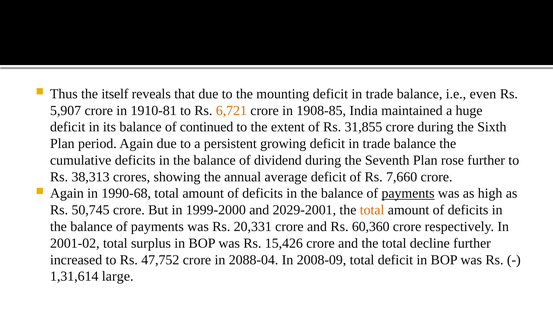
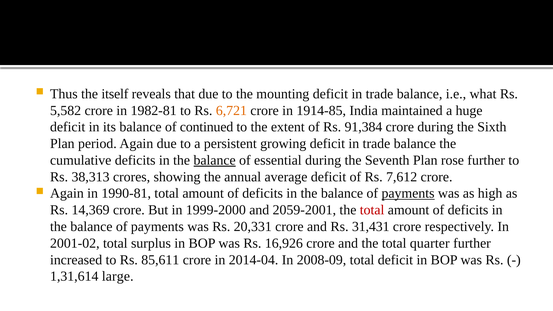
even: even -> what
5,907: 5,907 -> 5,582
1910-81: 1910-81 -> 1982-81
1908-85: 1908-85 -> 1914-85
31,855: 31,855 -> 91,384
balance at (215, 160) underline: none -> present
dividend: dividend -> essential
7,660: 7,660 -> 7,612
1990-68: 1990-68 -> 1990-81
50,745: 50,745 -> 14,369
2029-2001: 2029-2001 -> 2059-2001
total at (372, 210) colour: orange -> red
60,360: 60,360 -> 31,431
15,426: 15,426 -> 16,926
decline: decline -> quarter
47,752: 47,752 -> 85,611
2088-04: 2088-04 -> 2014-04
